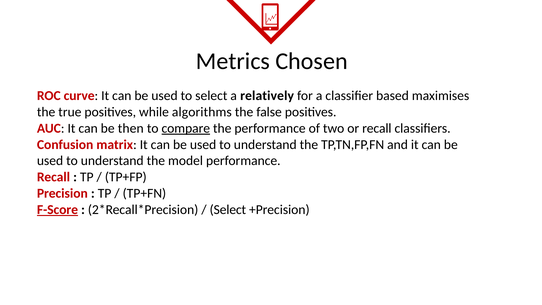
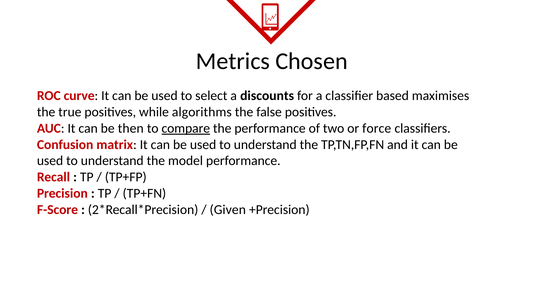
relatively: relatively -> discounts
or recall: recall -> force
F-Score underline: present -> none
Select at (228, 210): Select -> Given
